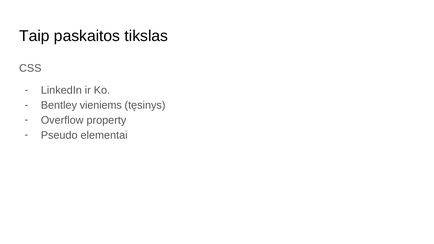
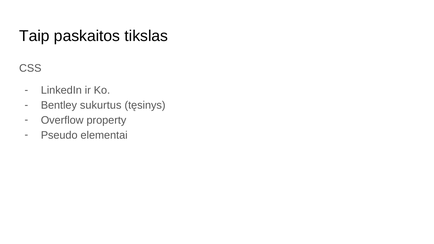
vieniems: vieniems -> sukurtus
